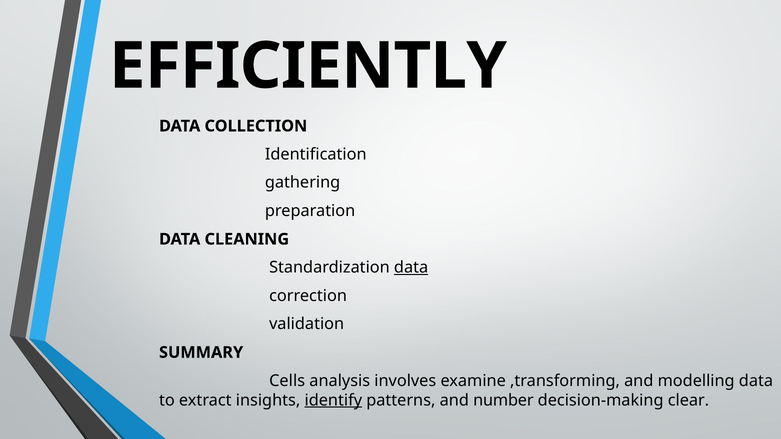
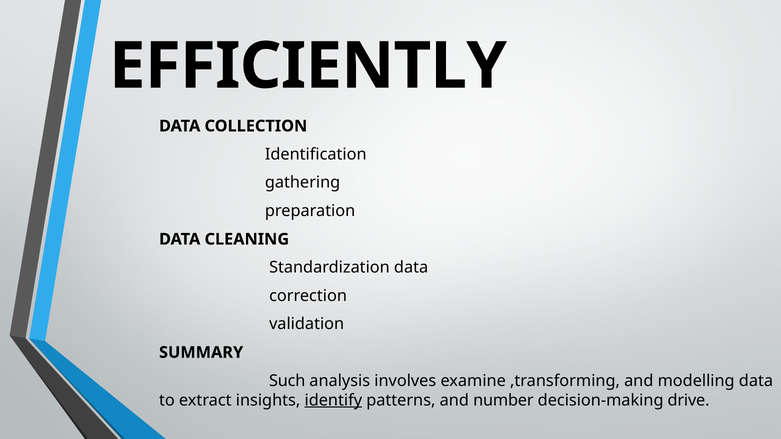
data at (411, 268) underline: present -> none
Cells: Cells -> Such
clear: clear -> drive
